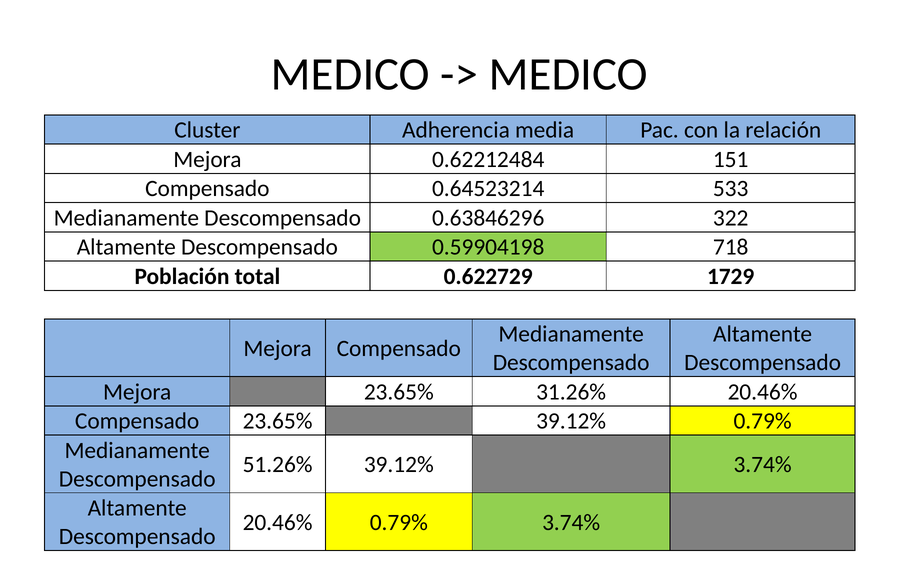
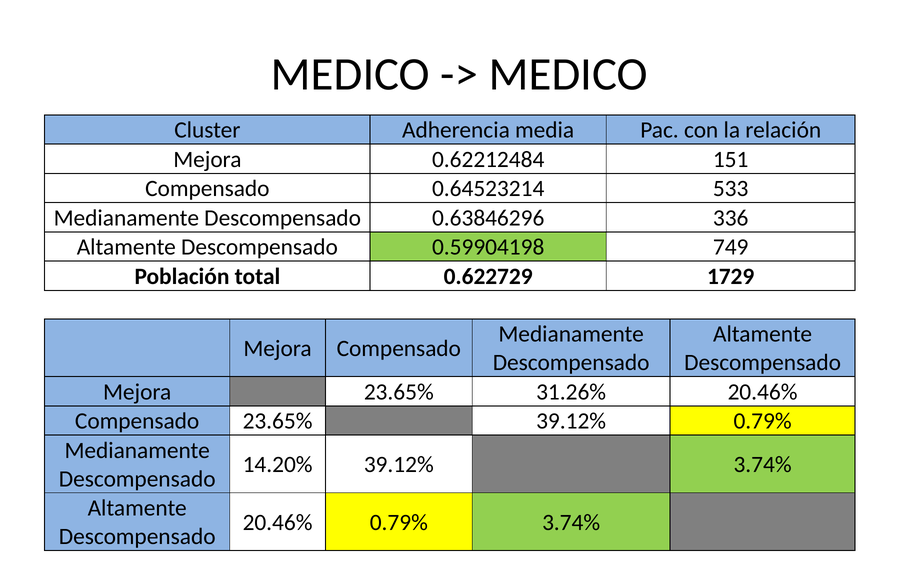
322: 322 -> 336
718: 718 -> 749
51.26%: 51.26% -> 14.20%
